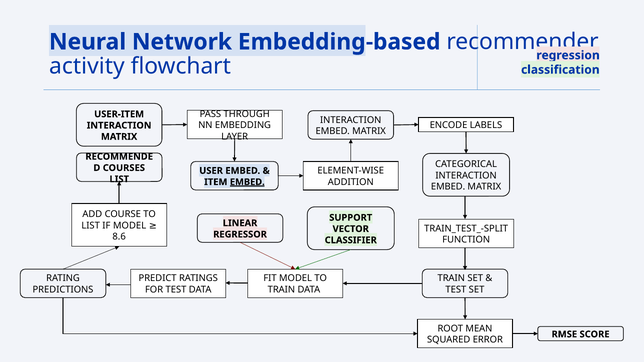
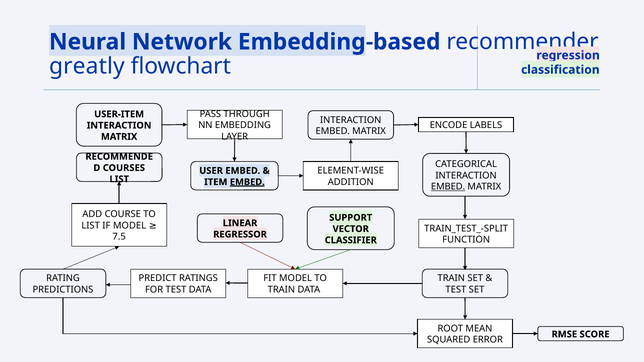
activity: activity -> greatly
EMBED at (448, 187) underline: none -> present
8.6: 8.6 -> 7.5
